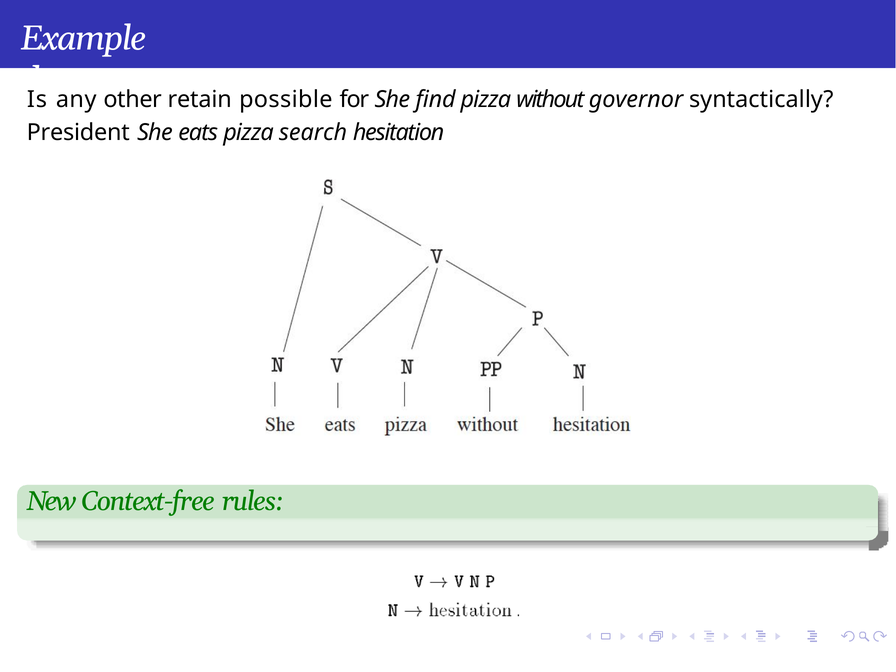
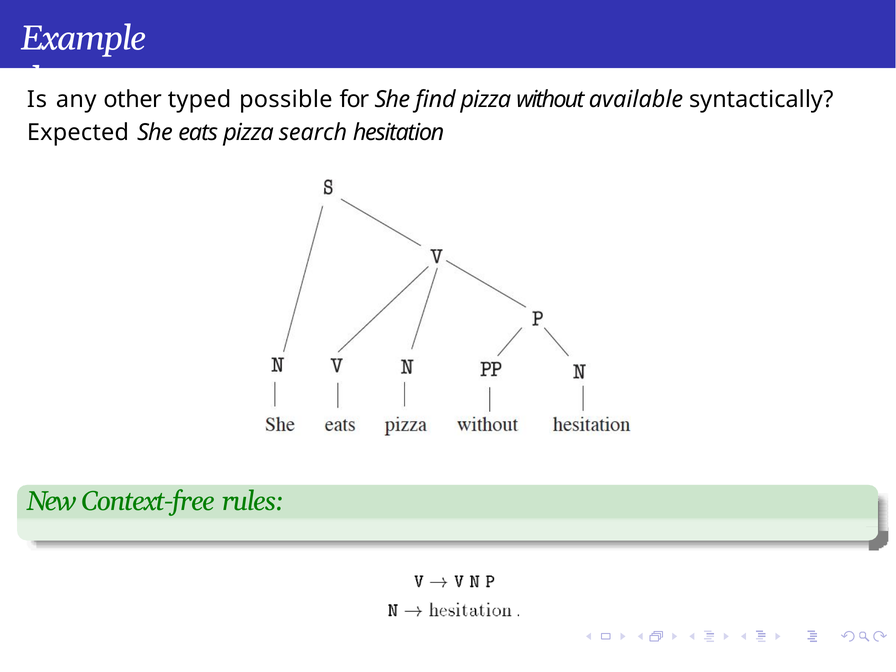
retain: retain -> typed
governor: governor -> available
President: President -> Expected
